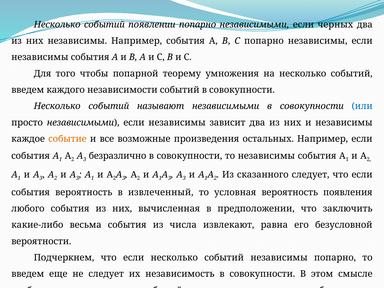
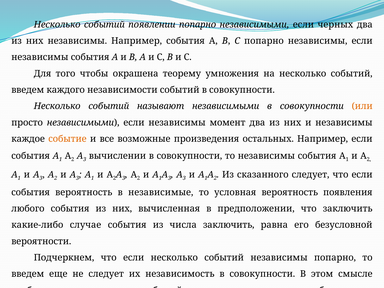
чтобы попарной: попарной -> окрашена
или colour: blue -> orange
зависит: зависит -> момент
безразлично: безразлично -> вычислении
извлеченный: извлеченный -> независимые
весьма: весьма -> случае
числа извлекают: извлекают -> заключить
